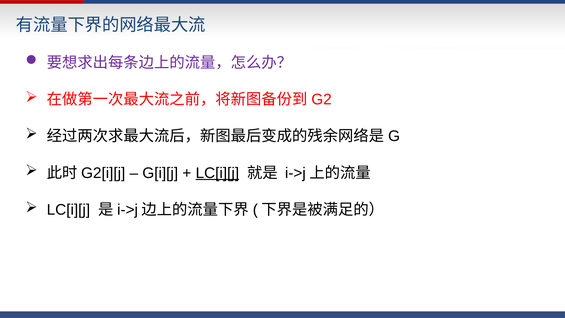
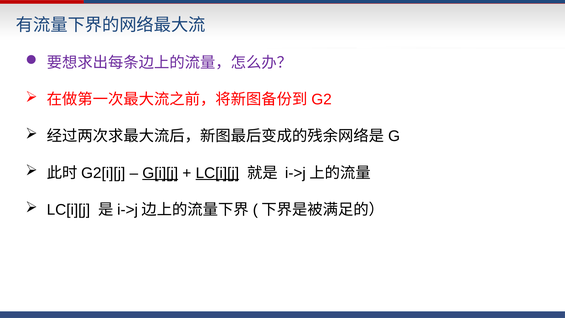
G[i][j underline: none -> present
